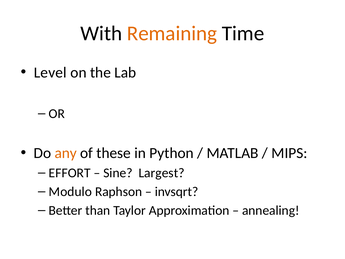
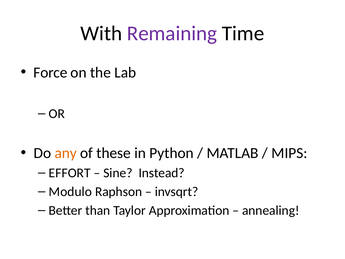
Remaining colour: orange -> purple
Level: Level -> Force
Largest: Largest -> Instead
